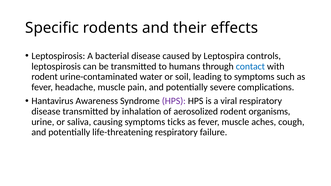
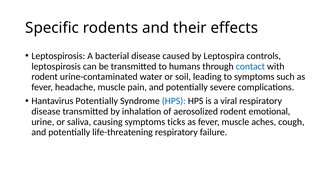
Hantavirus Awareness: Awareness -> Potentially
HPS at (174, 101) colour: purple -> blue
organisms: organisms -> emotional
